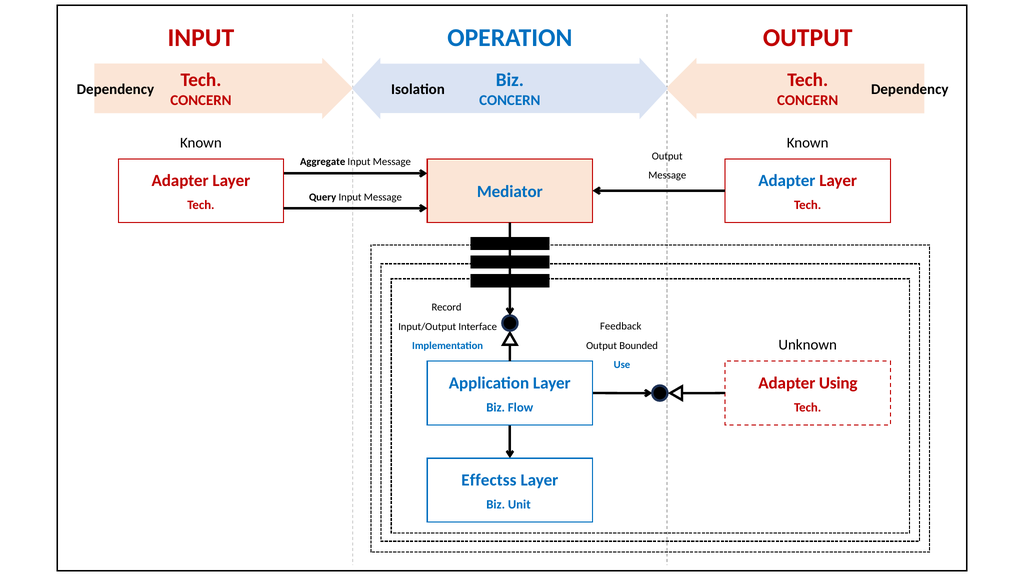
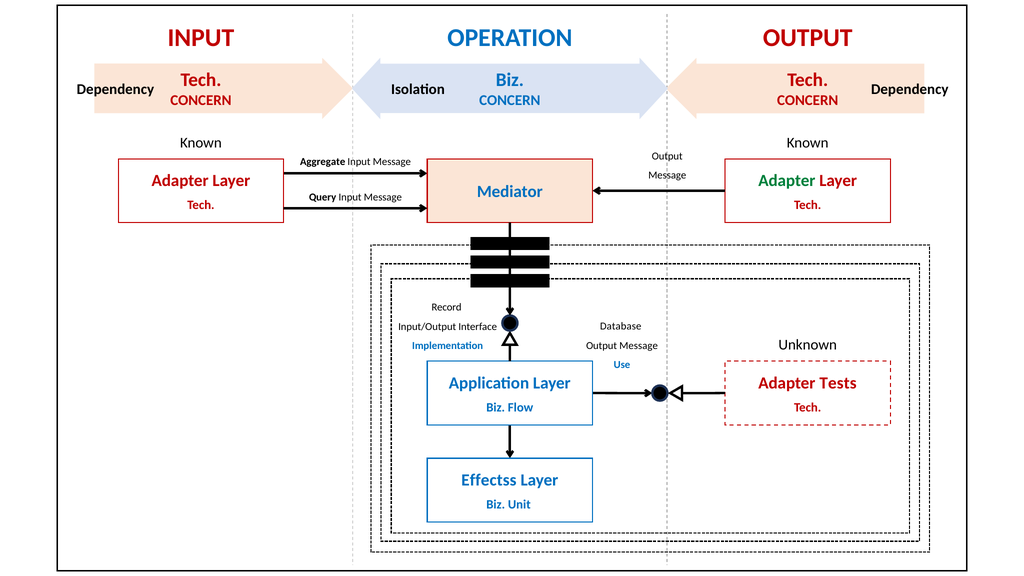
Adapter at (787, 181) colour: blue -> green
Feedback: Feedback -> Database
Bounded at (639, 346): Bounded -> Message
Using: Using -> Tests
